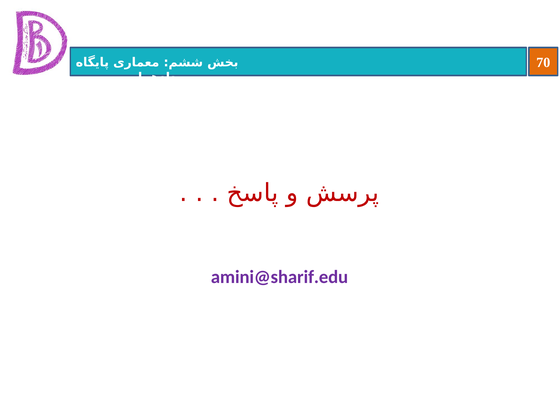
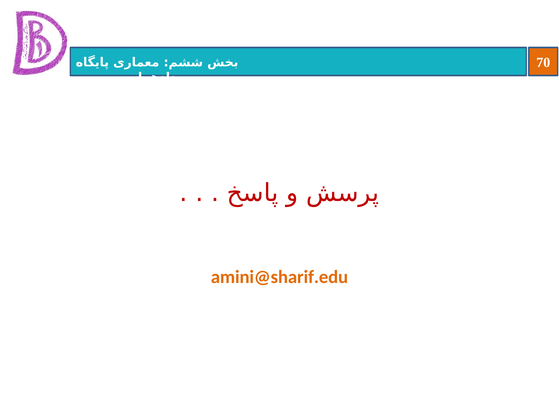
amini@sharif.edu colour: purple -> orange
